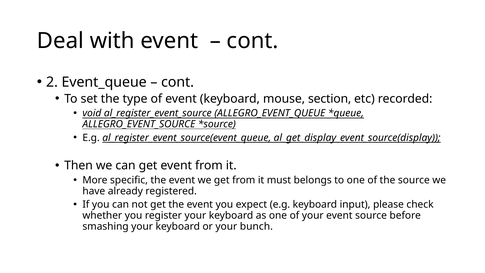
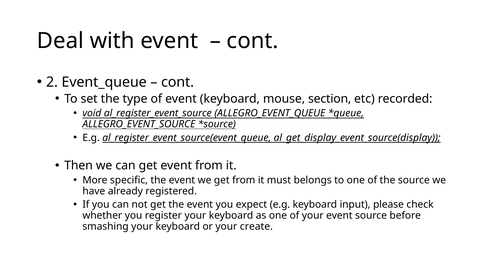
bunch: bunch -> create
